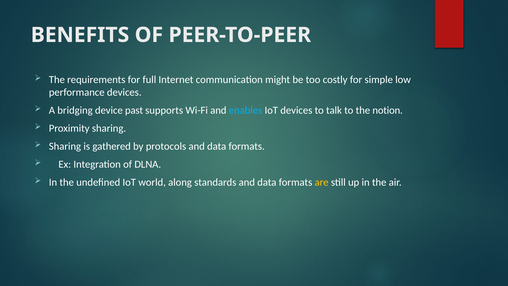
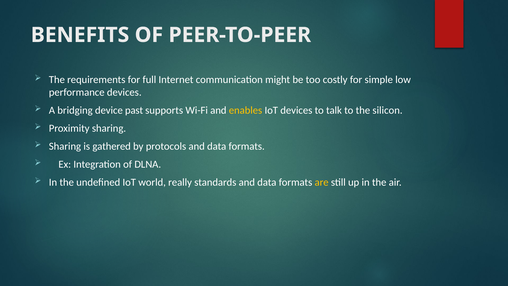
enables colour: light blue -> yellow
notion: notion -> silicon
along: along -> really
